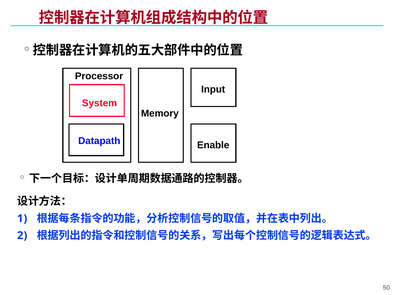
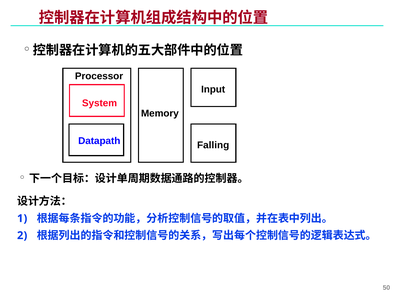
Enable: Enable -> Falling
